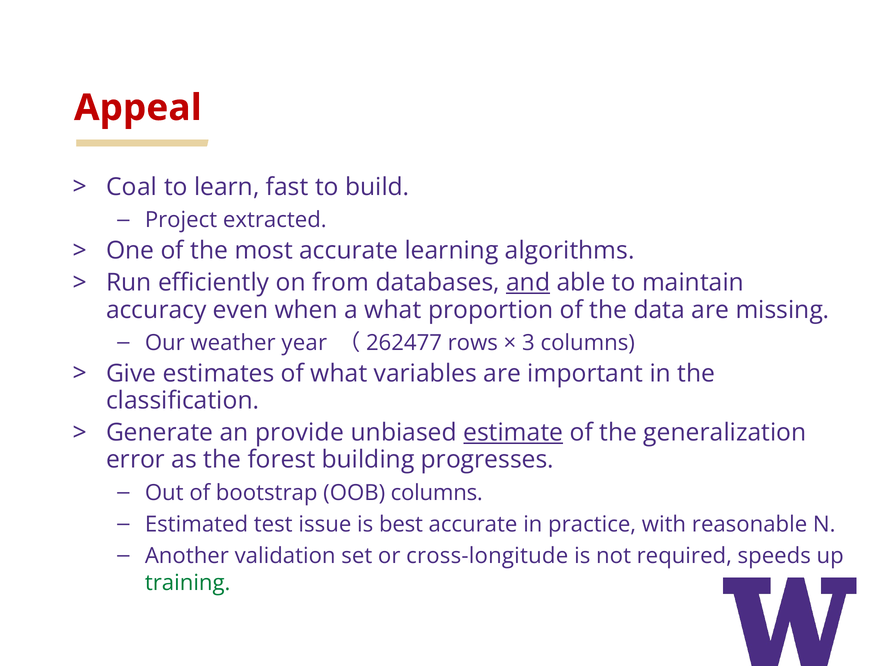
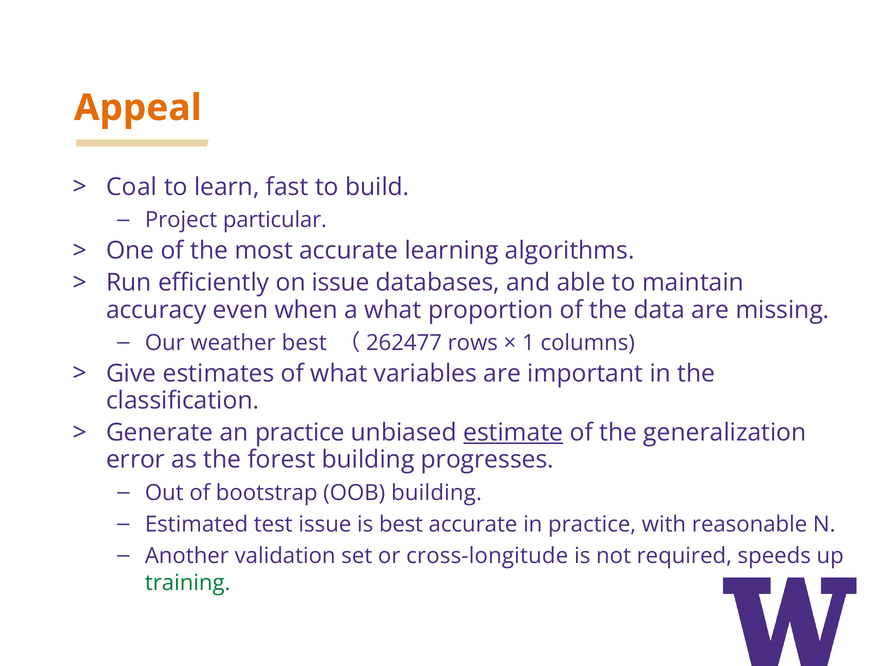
Appeal colour: red -> orange
extracted: extracted -> particular
on from: from -> issue
and underline: present -> none
weather year: year -> best
3: 3 -> 1
an provide: provide -> practice
OOB columns: columns -> building
